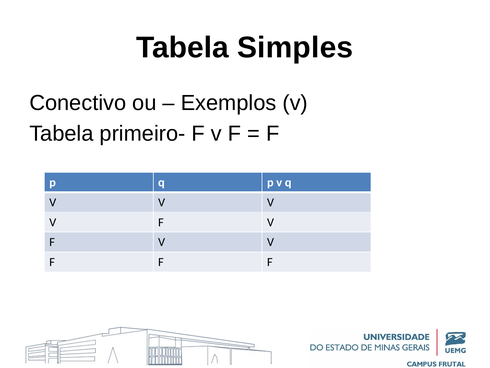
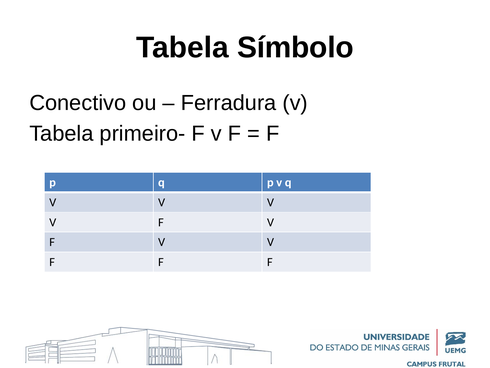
Simples: Simples -> Símbolo
Exemplos: Exemplos -> Ferradura
